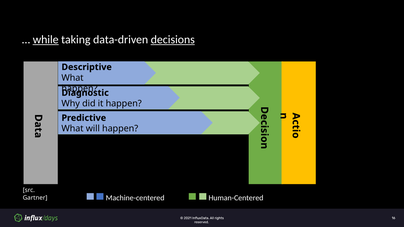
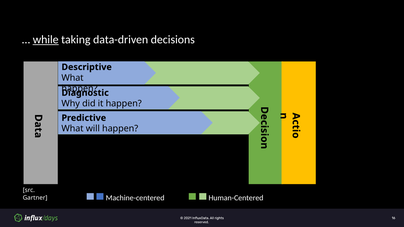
decisions underline: present -> none
